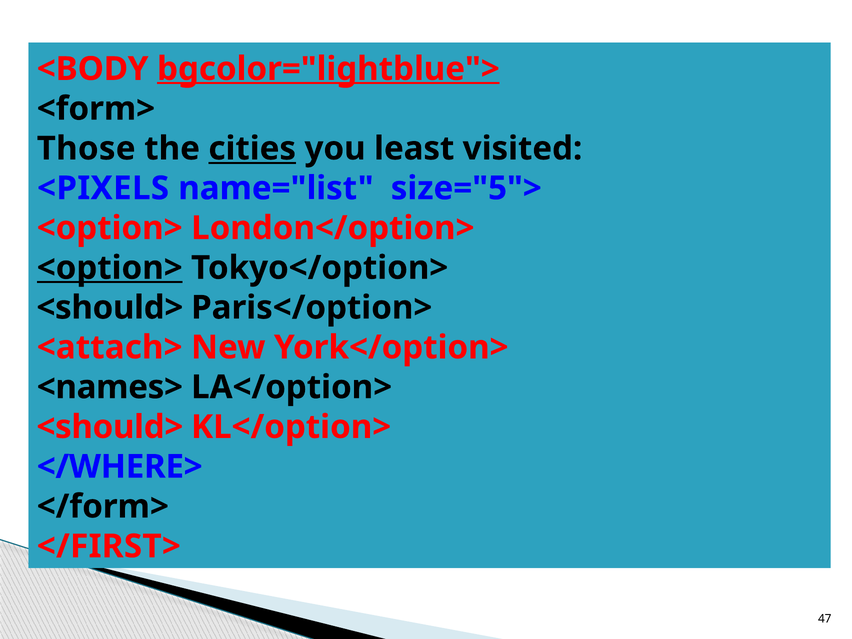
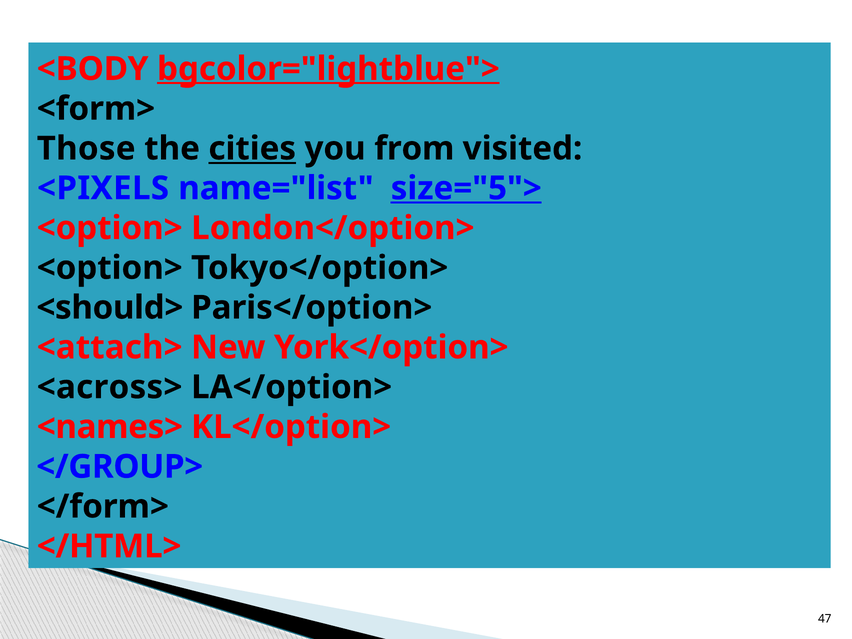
least: least -> from
size="5"> underline: none -> present
<option> at (110, 268) underline: present -> none
<names>: <names> -> <across>
<should> at (110, 427): <should> -> <names>
</WHERE>: </WHERE> -> </GROUP>
</FIRST>: </FIRST> -> </HTML>
